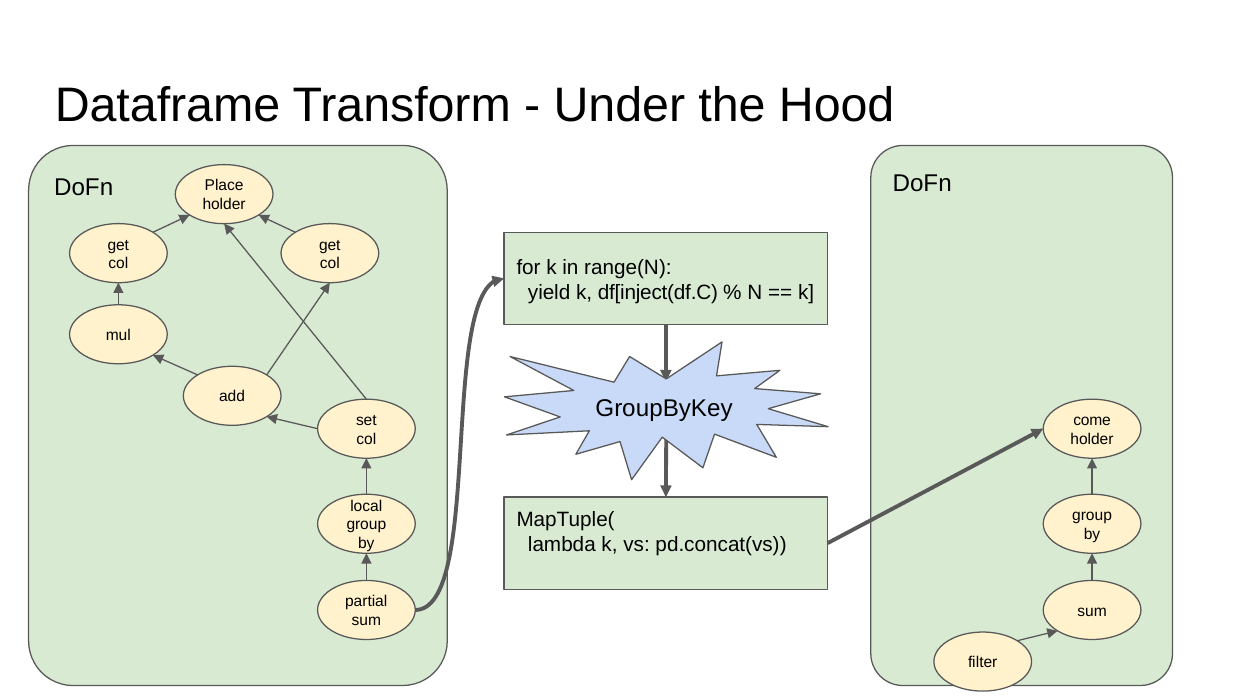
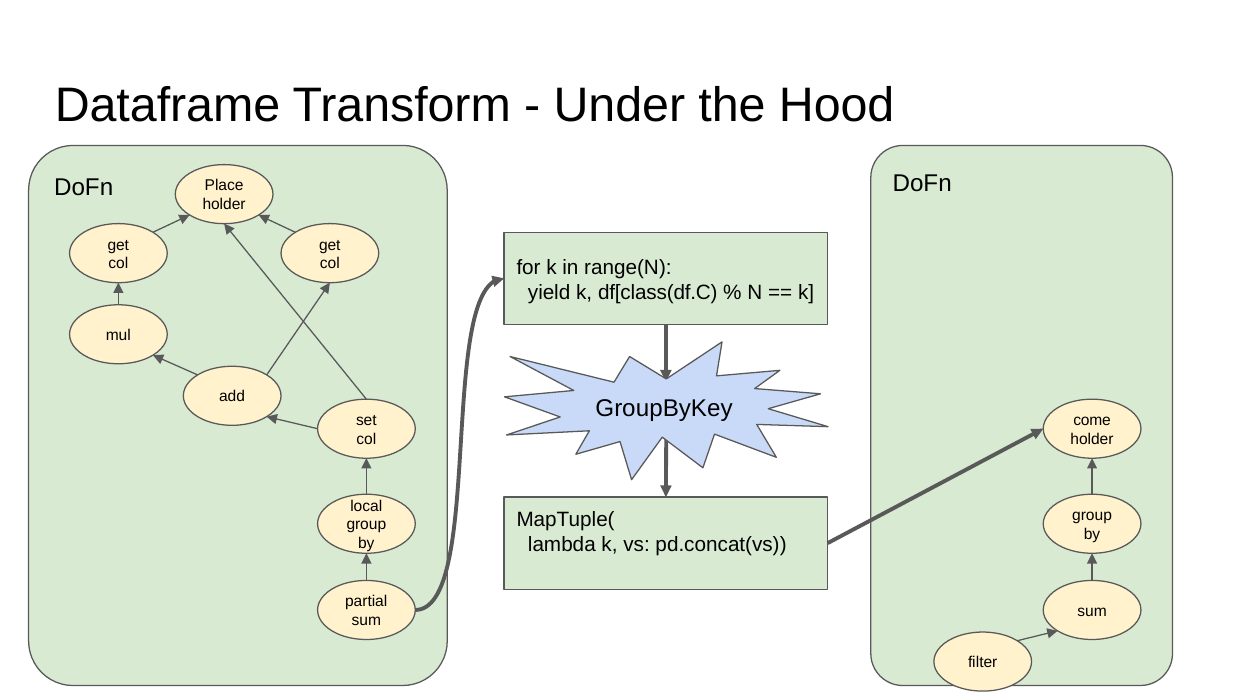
df[inject(df.C: df[inject(df.C -> df[class(df.C
